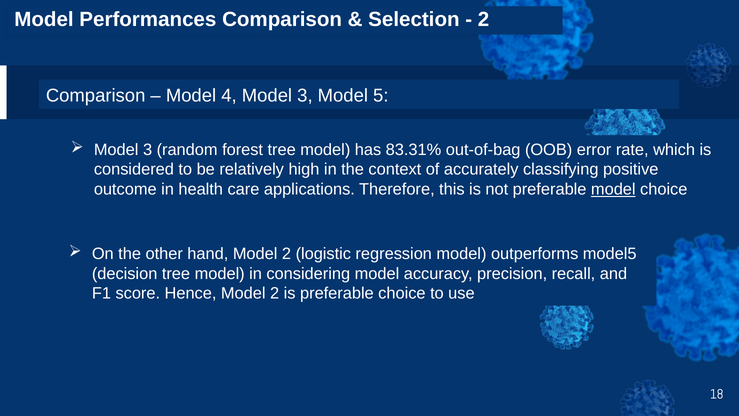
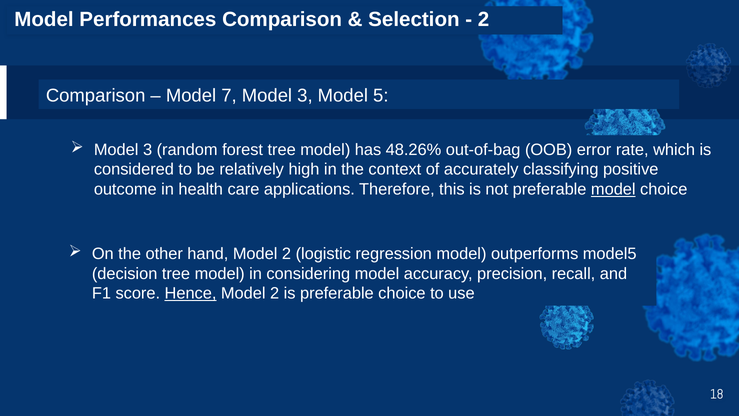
4: 4 -> 7
83.31%: 83.31% -> 48.26%
Hence underline: none -> present
